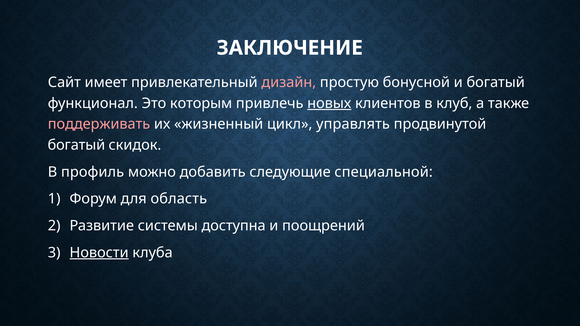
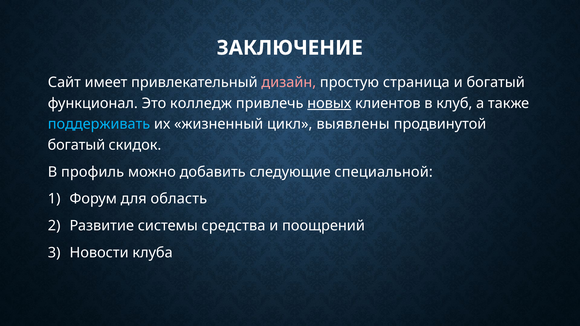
бонусной: бонусной -> страница
которым: которым -> колледж
поддерживать colour: pink -> light blue
управлять: управлять -> выявлены
доступна: доступна -> средства
Новости underline: present -> none
